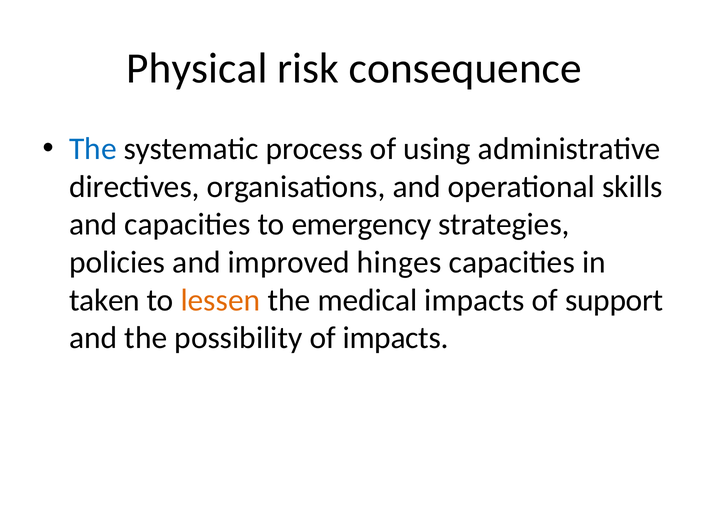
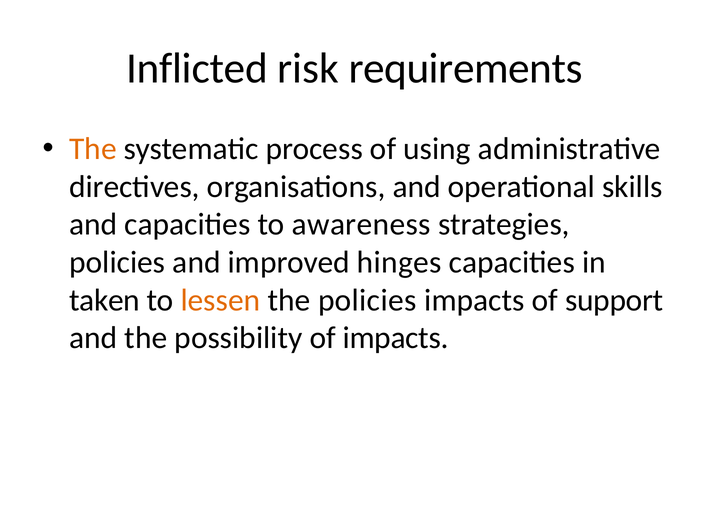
Physical: Physical -> Inflicted
consequence: consequence -> requirements
The at (93, 149) colour: blue -> orange
emergency: emergency -> awareness
the medical: medical -> policies
